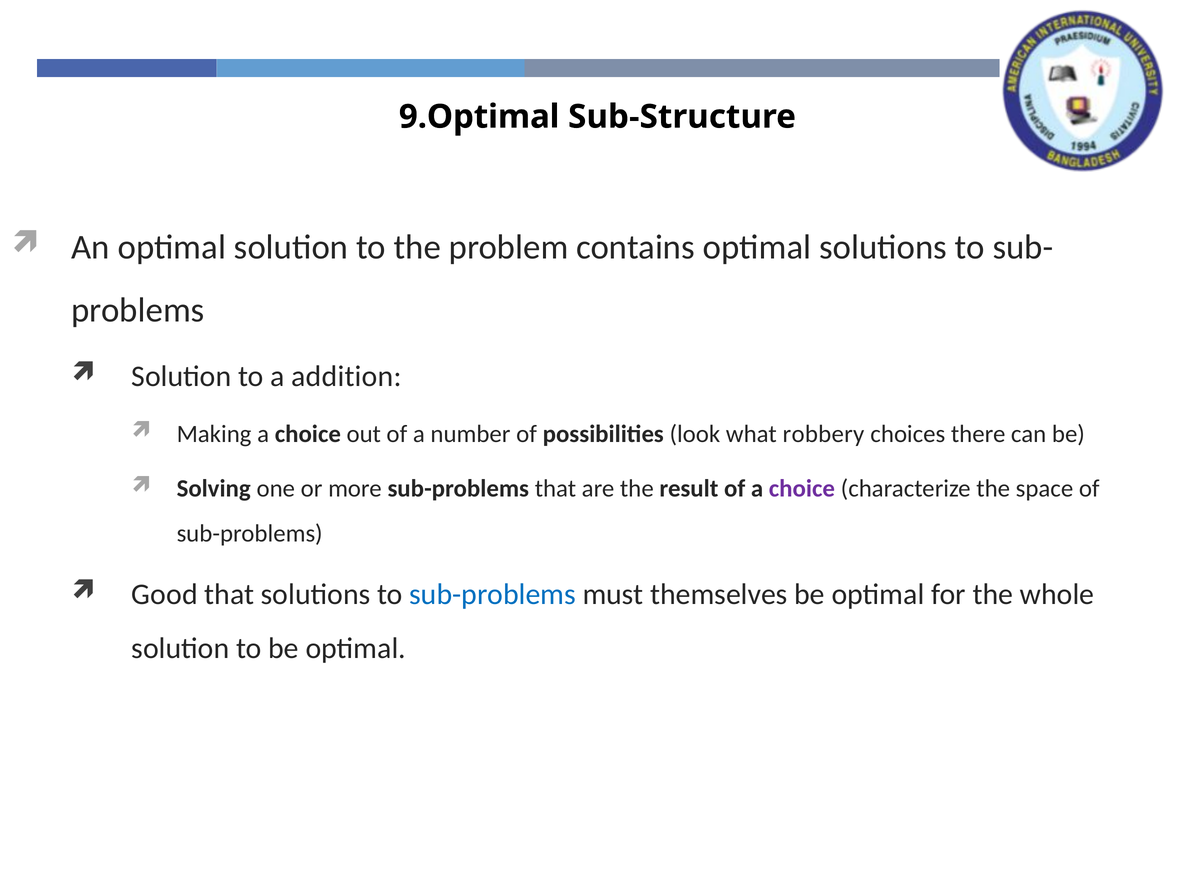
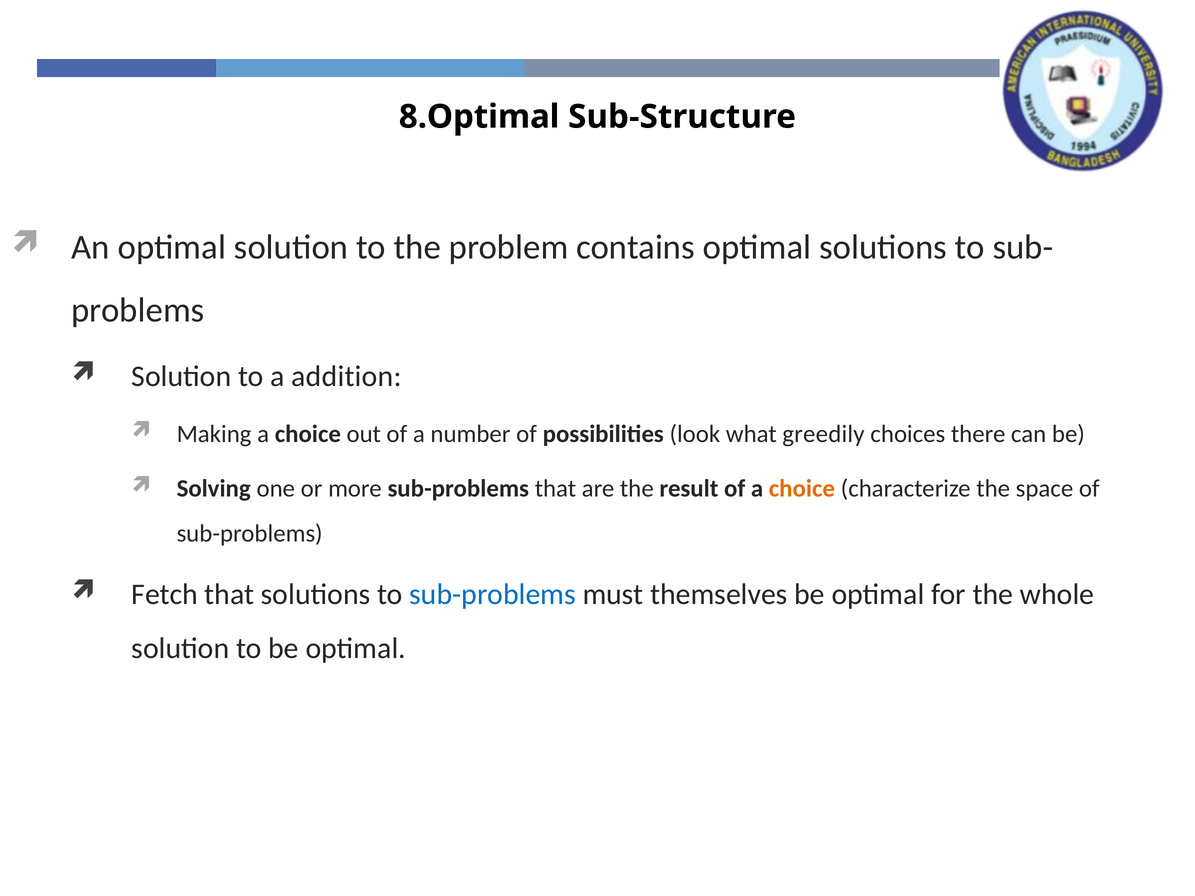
9.Optimal: 9.Optimal -> 8.Optimal
robbery: robbery -> greedily
choice at (802, 489) colour: purple -> orange
Good: Good -> Fetch
